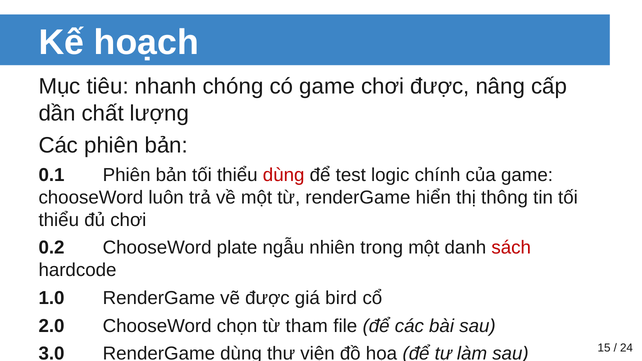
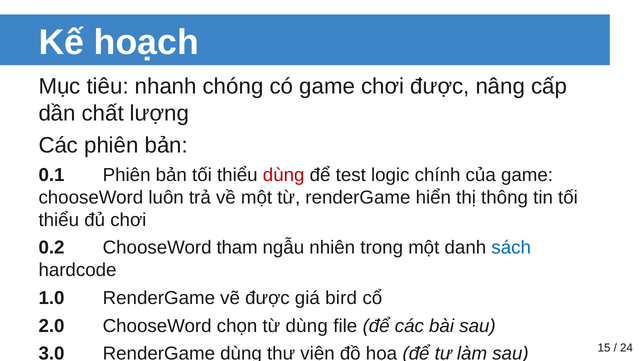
plate: plate -> tham
sách colour: red -> blue
từ tham: tham -> dùng
